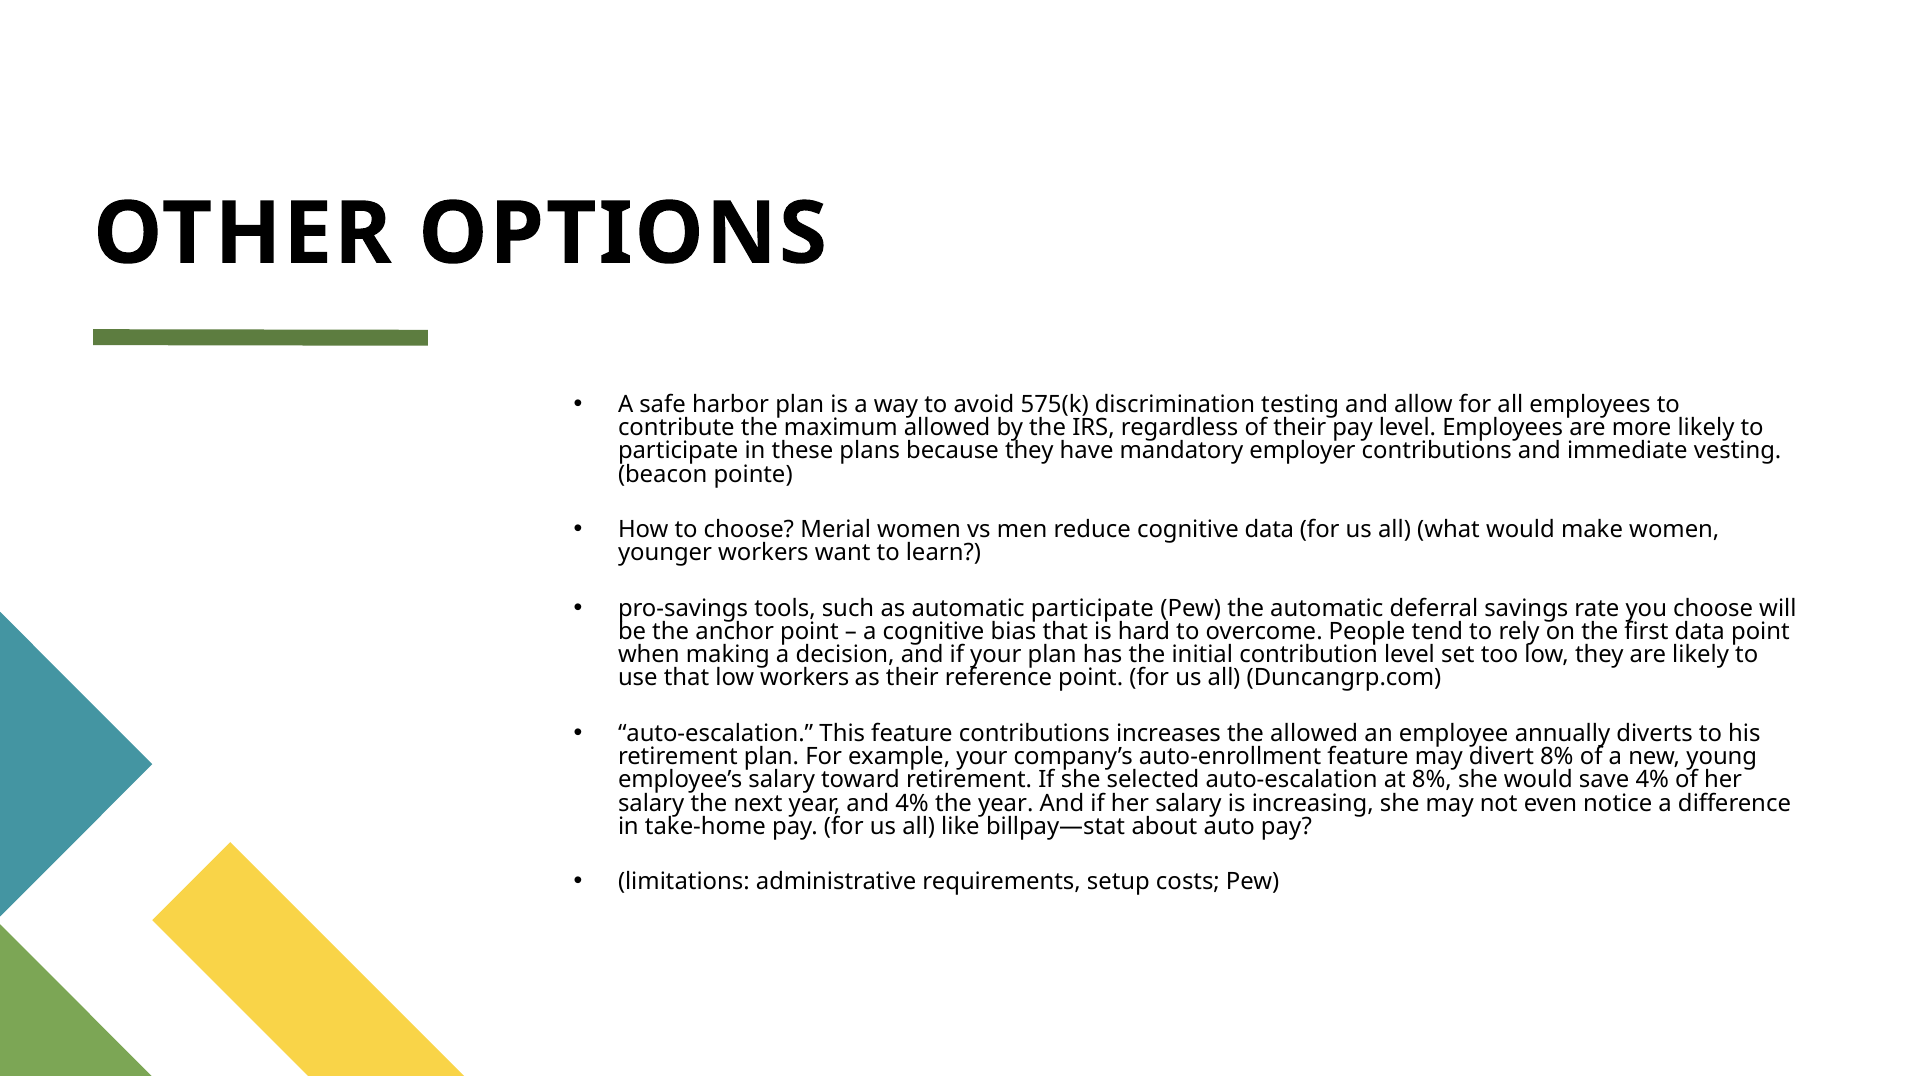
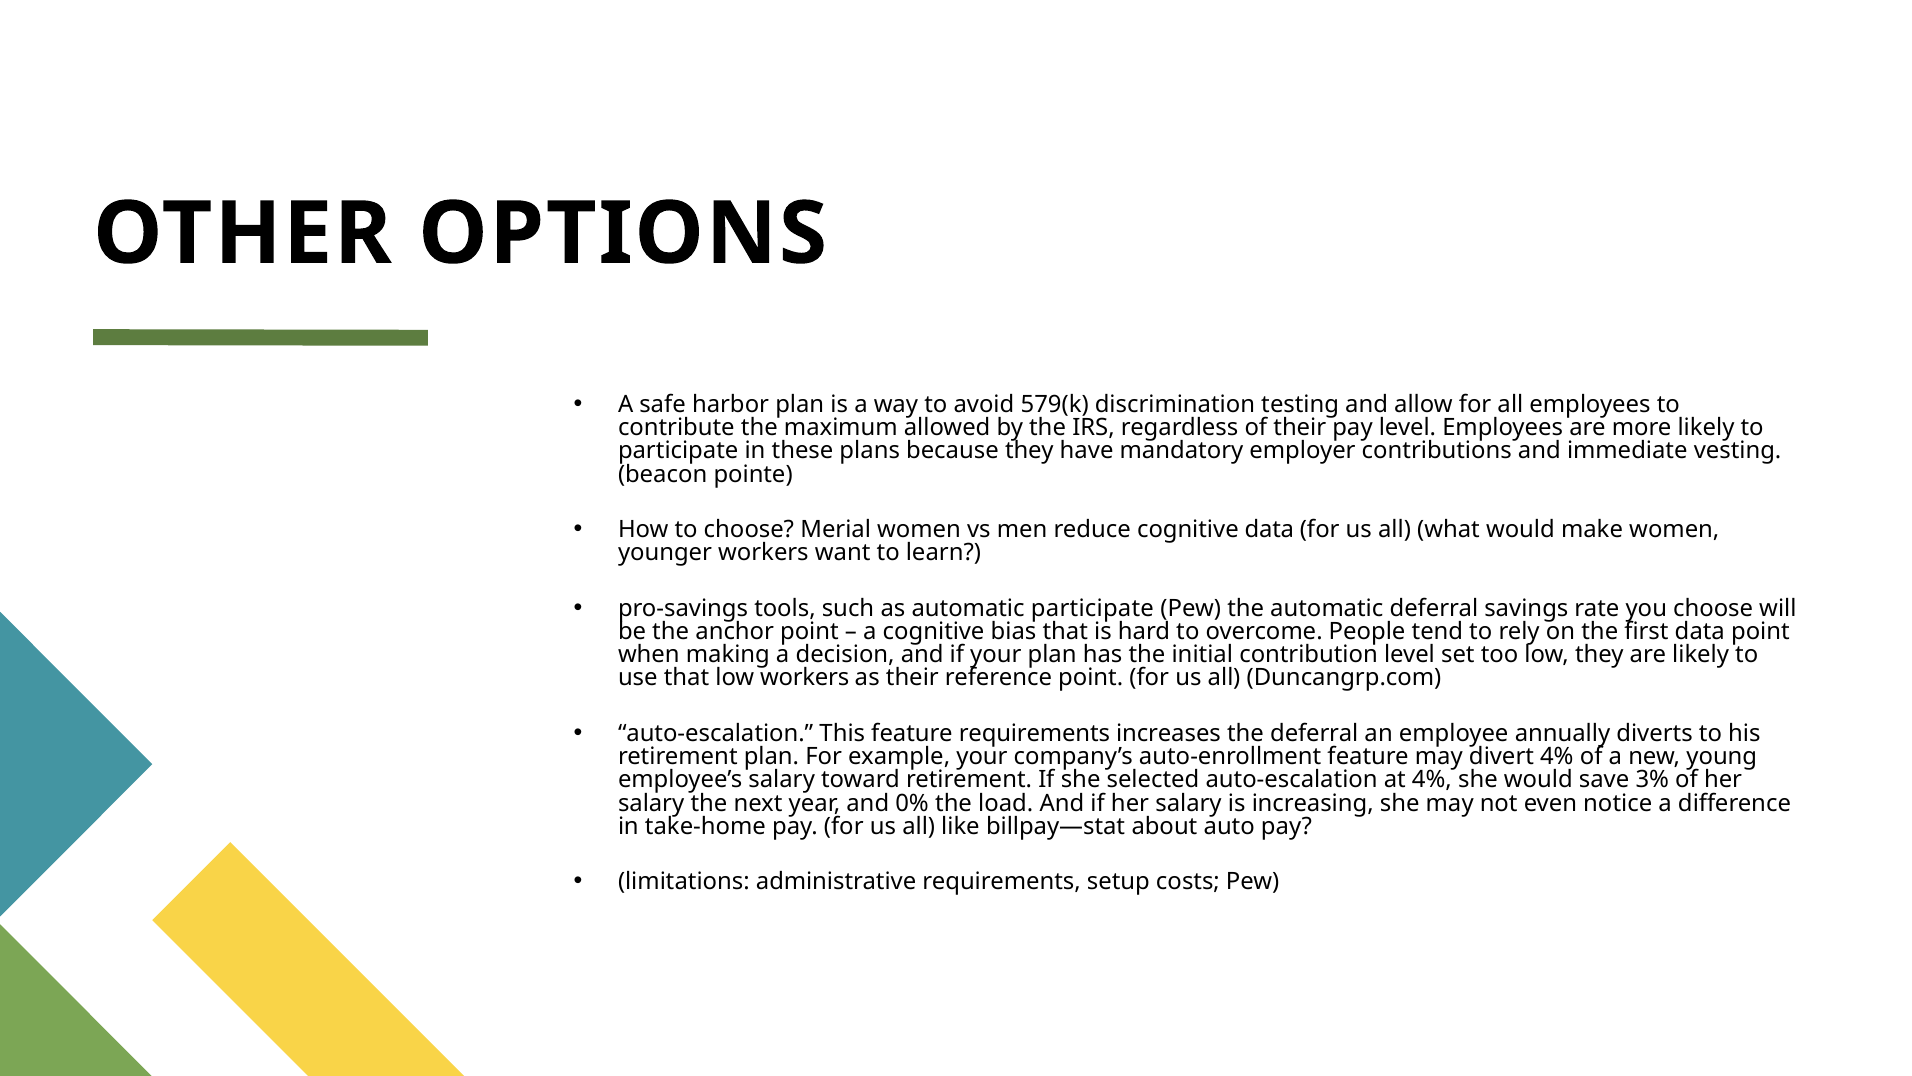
575(k: 575(k -> 579(k
feature contributions: contributions -> requirements
the allowed: allowed -> deferral
divert 8%: 8% -> 4%
at 8%: 8% -> 4%
save 4%: 4% -> 3%
and 4%: 4% -> 0%
the year: year -> load
